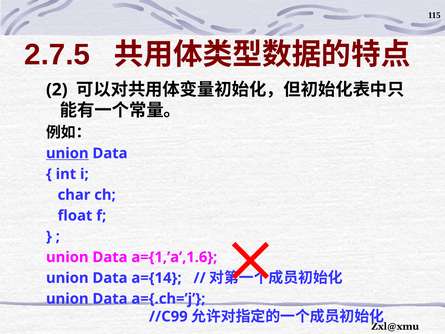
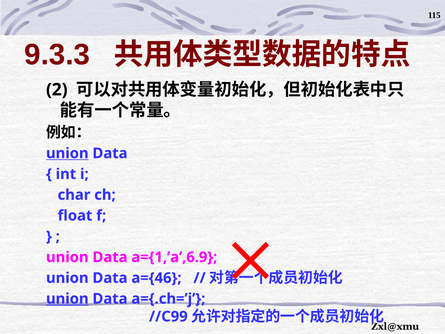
2.7.5: 2.7.5 -> 9.3.3
a={1,’a’,1.6: a={1,’a’,1.6 -> a={1,’a’,6.9
a={14: a={14 -> a={46
union at (67, 299) underline: none -> present
